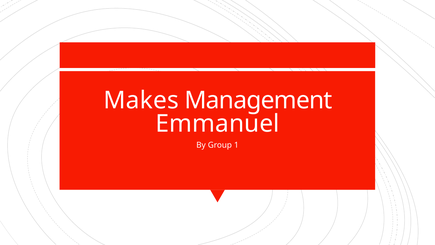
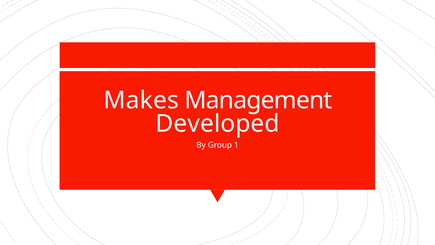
Emmanuel: Emmanuel -> Developed
